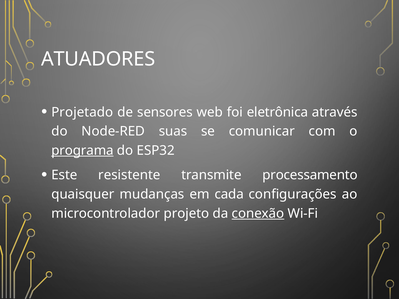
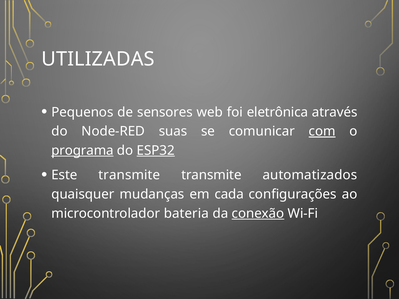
ATUADORES: ATUADORES -> UTILIZADAS
Projetado: Projetado -> Pequenos
com underline: none -> present
ESP32 underline: none -> present
Este resistente: resistente -> transmite
processamento: processamento -> automatizados
projeto: projeto -> bateria
